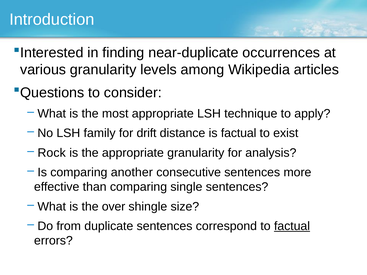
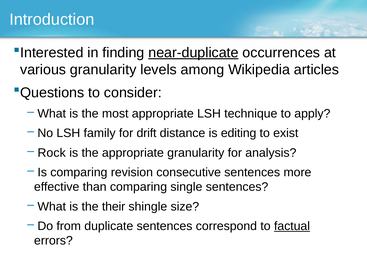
near-duplicate underline: none -> present
is factual: factual -> editing
another: another -> revision
over: over -> their
